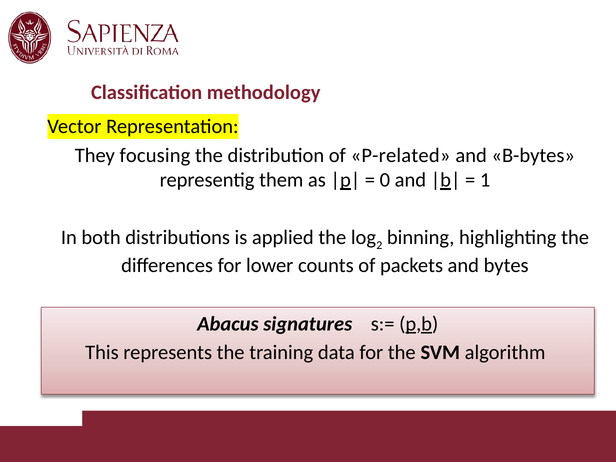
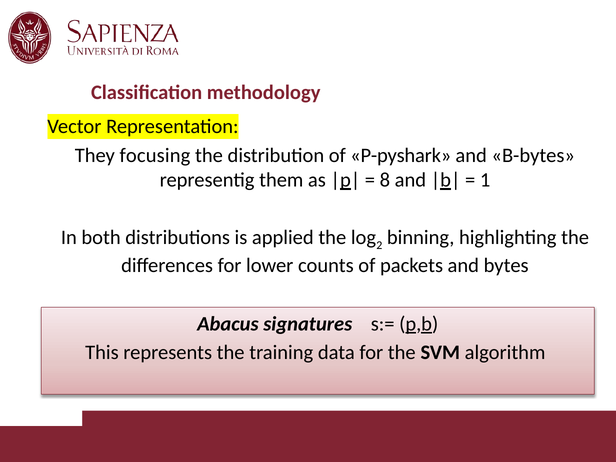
P-related: P-related -> P-pyshark
0: 0 -> 8
